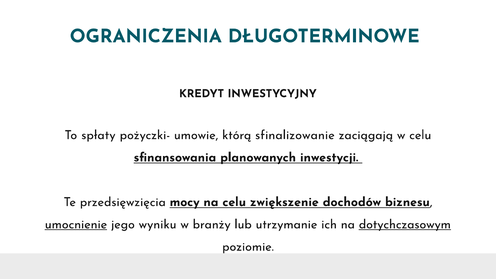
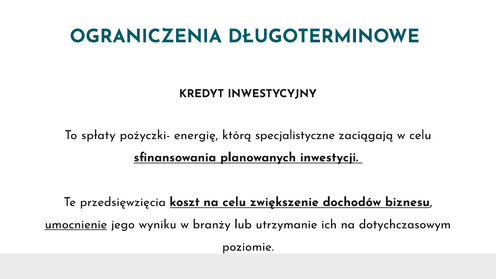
umowie: umowie -> energię
sfinalizowanie: sfinalizowanie -> specjalistyczne
mocy: mocy -> koszt
dotychczasowym underline: present -> none
